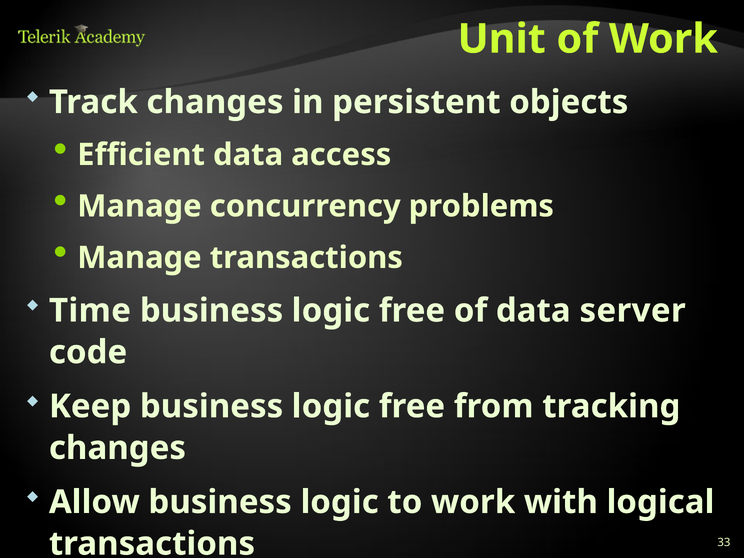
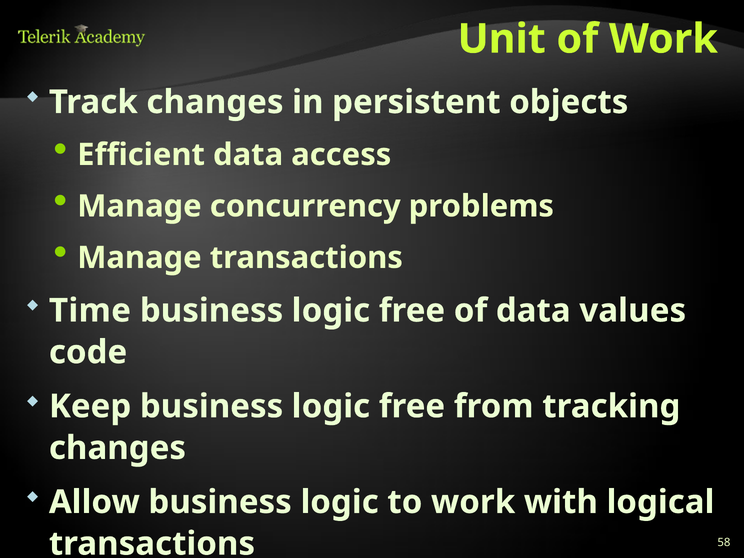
server: server -> values
33: 33 -> 58
